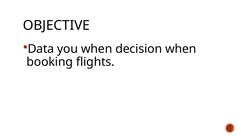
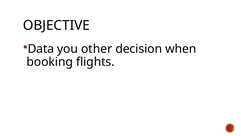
you when: when -> other
